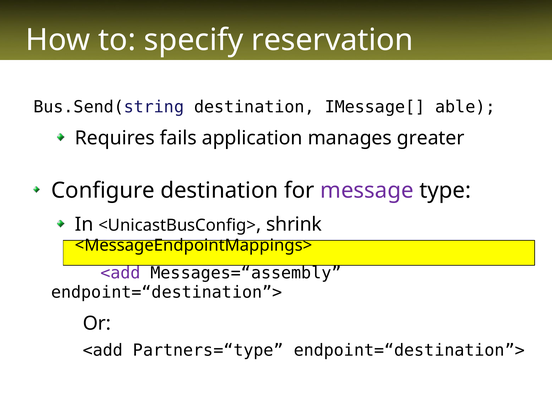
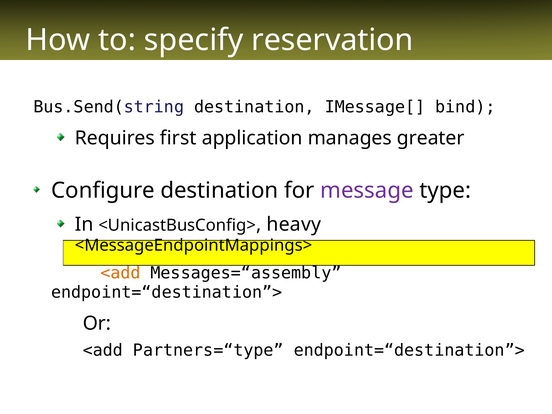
able: able -> bind
fails: fails -> first
shrink: shrink -> heavy
<add at (120, 273) colour: purple -> orange
